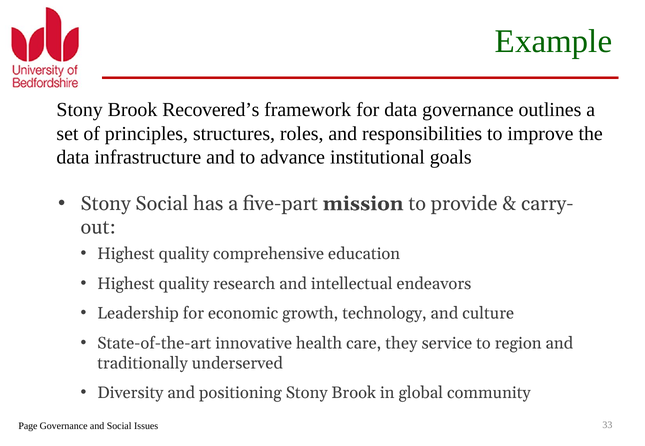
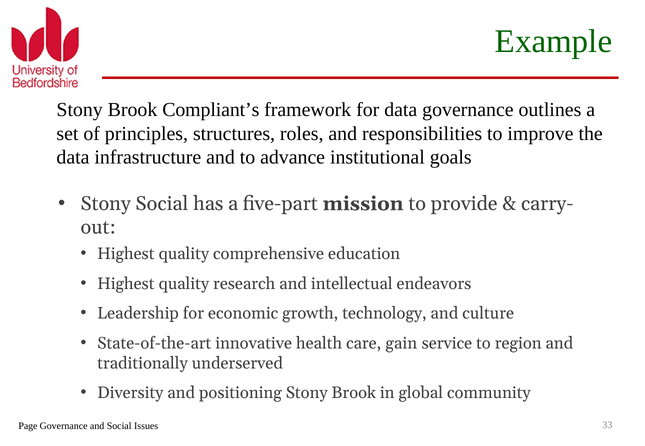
Recovered’s: Recovered’s -> Compliant’s
they: they -> gain
